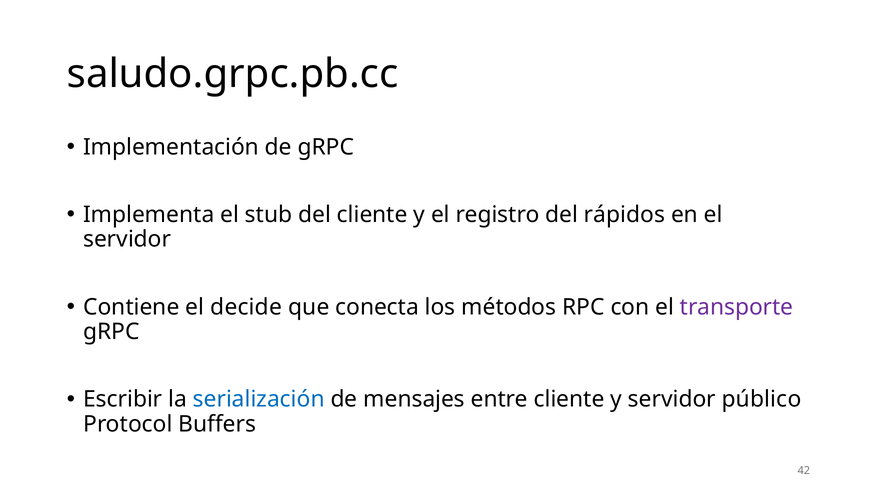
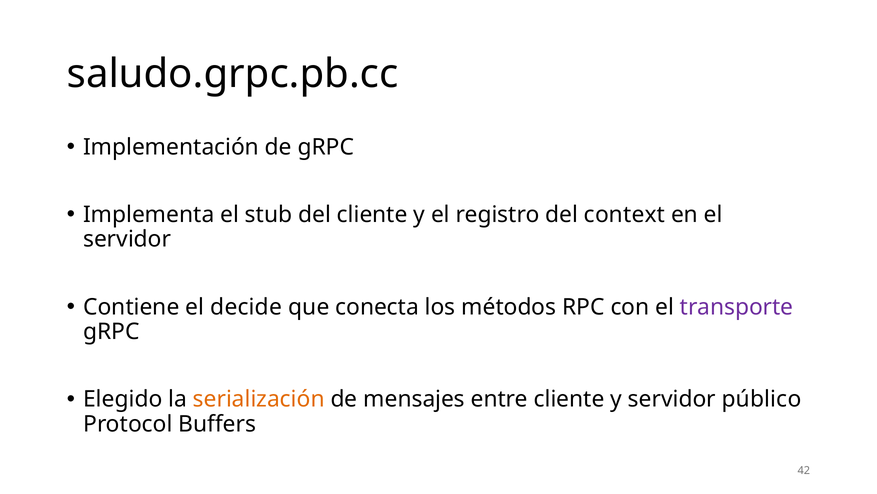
rápidos: rápidos -> context
Escribir: Escribir -> Elegido
serialización colour: blue -> orange
